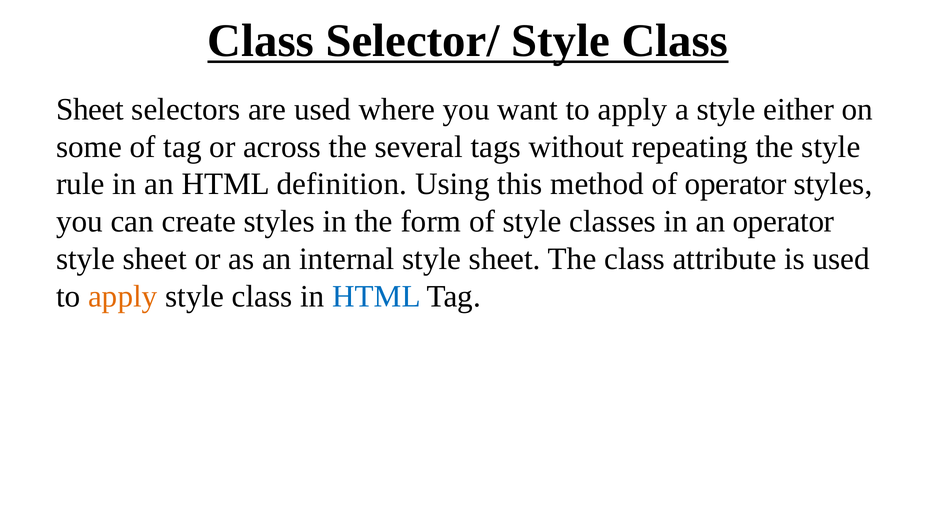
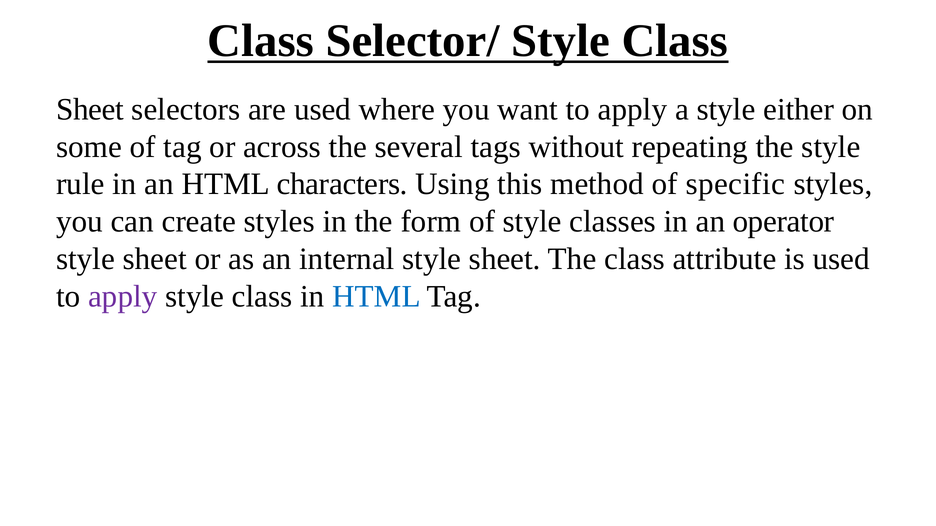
definition: definition -> characters
of operator: operator -> specific
apply at (123, 297) colour: orange -> purple
